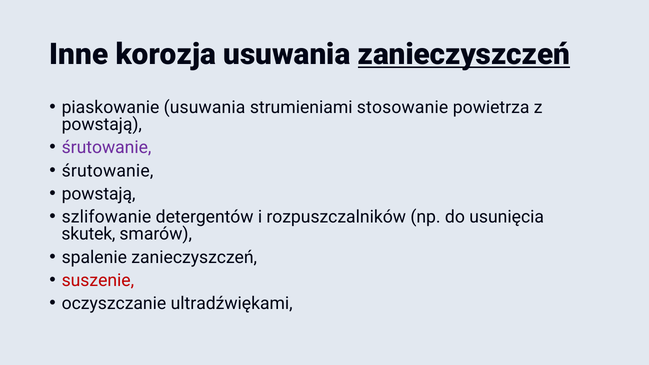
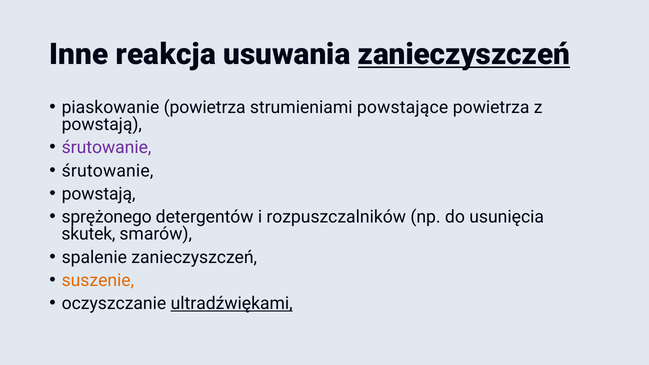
korozja: korozja -> reakcja
piaskowanie usuwania: usuwania -> powietrza
stosowanie: stosowanie -> powstające
szlifowanie: szlifowanie -> sprężonego
suszenie colour: red -> orange
ultradźwiękami underline: none -> present
